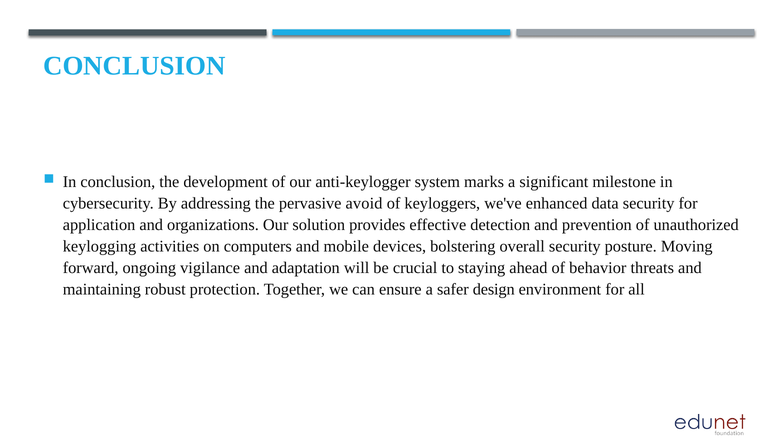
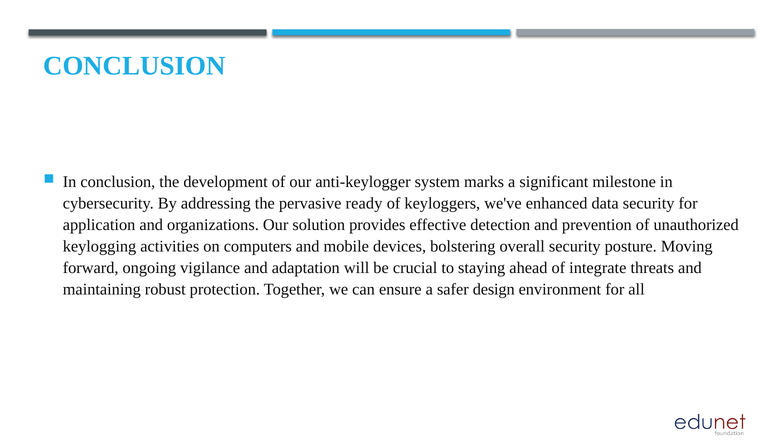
avoid: avoid -> ready
behavior: behavior -> integrate
